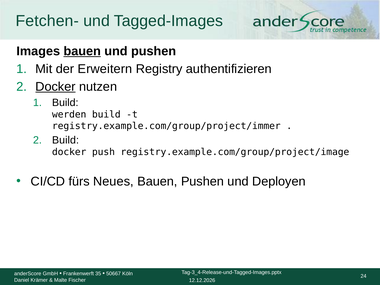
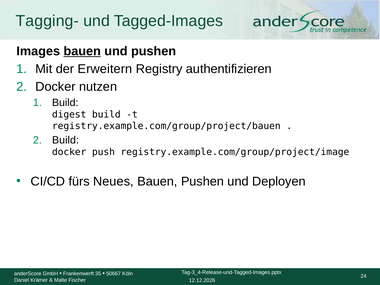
Fetchen-: Fetchen- -> Tagging-
Docker at (55, 87) underline: present -> none
werden: werden -> digest
registry.example.com/group/project/immer: registry.example.com/group/project/immer -> registry.example.com/group/project/bauen
